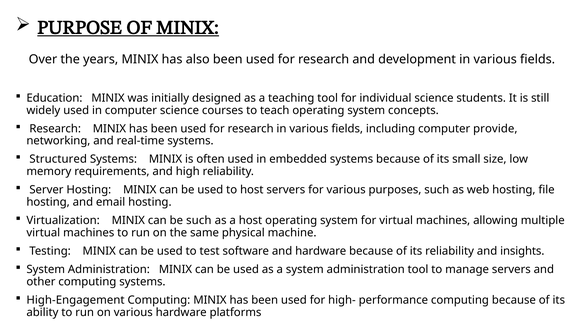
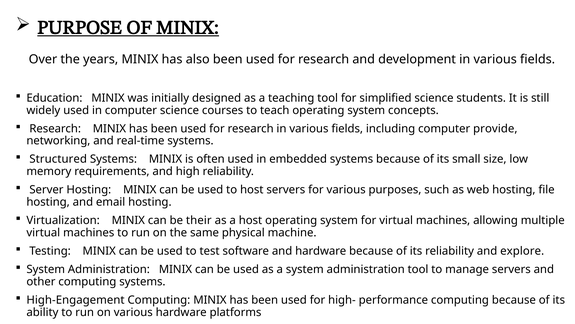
individual: individual -> simplified
be such: such -> their
insights: insights -> explore
